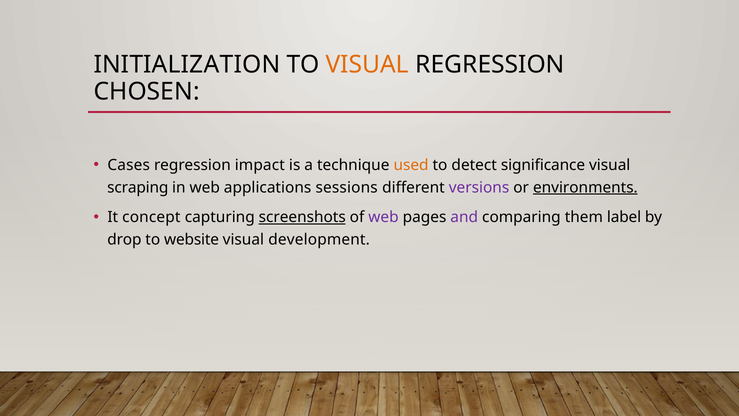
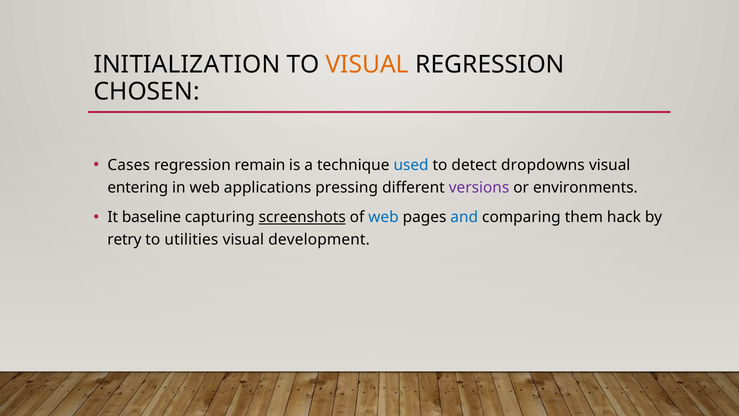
impact: impact -> remain
used colour: orange -> blue
significance: significance -> dropdowns
scraping: scraping -> entering
sessions: sessions -> pressing
environments underline: present -> none
concept: concept -> baseline
web at (384, 217) colour: purple -> blue
and colour: purple -> blue
label: label -> hack
drop: drop -> retry
website: website -> utilities
